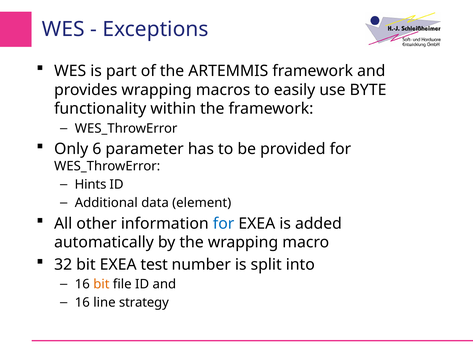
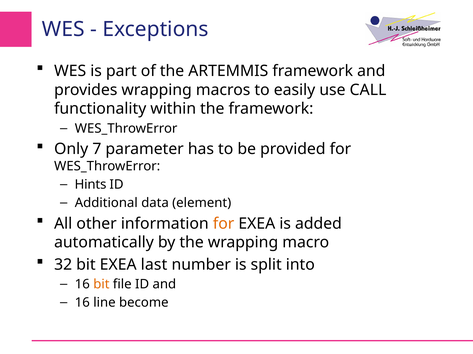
BYTE: BYTE -> CALL
6: 6 -> 7
for at (224, 224) colour: blue -> orange
test: test -> last
strategy: strategy -> become
